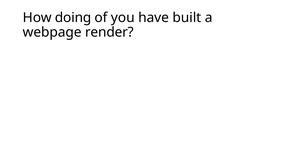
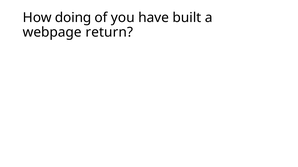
render: render -> return
